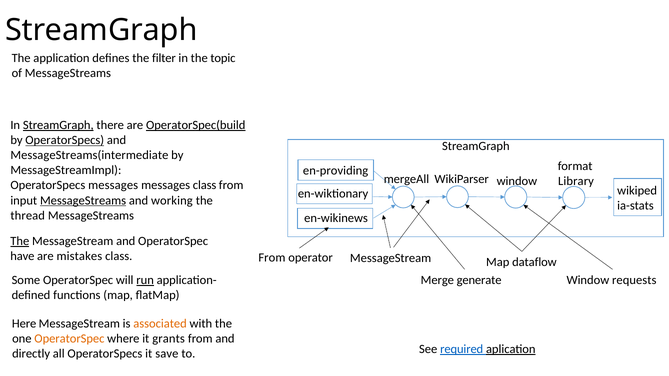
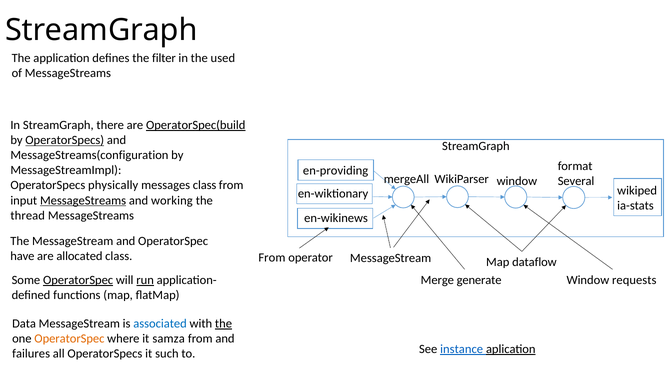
topic: topic -> used
StreamGraph at (58, 125) underline: present -> none
MessageStreams(intermediate: MessageStreams(intermediate -> MessageStreams(configuration
Library: Library -> Several
OperatorSpecs messages: messages -> physically
The at (20, 241) underline: present -> none
mistakes: mistakes -> allocated
OperatorSpec at (78, 280) underline: none -> present
Here: Here -> Data
associated colour: orange -> blue
the at (223, 324) underline: none -> present
grants: grants -> samza
required: required -> instance
directly: directly -> failures
save: save -> such
